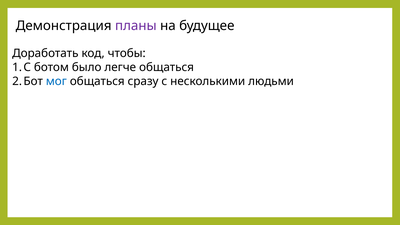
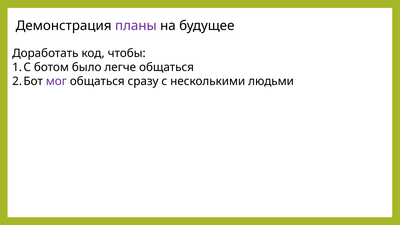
мог colour: blue -> purple
